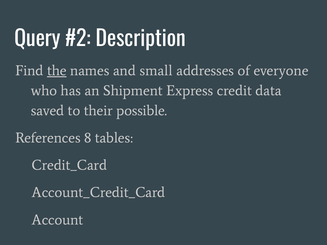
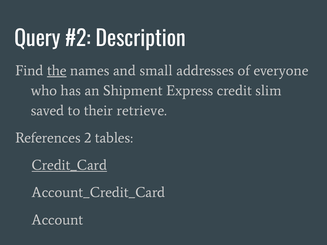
data: data -> slim
possible: possible -> retrieve
8: 8 -> 2
Credit_Card underline: none -> present
